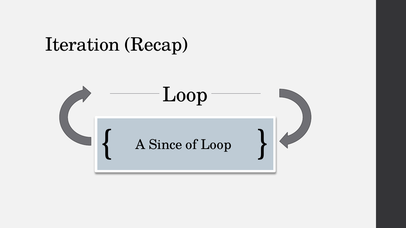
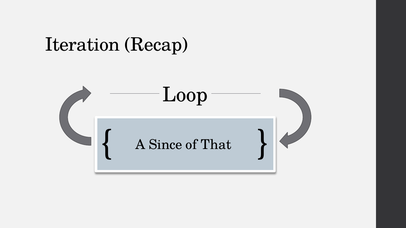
of Loop: Loop -> That
